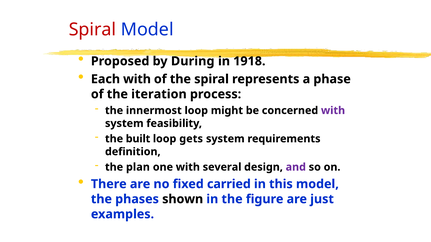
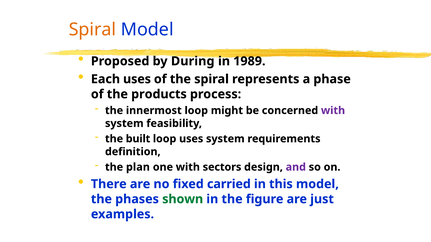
Spiral at (93, 30) colour: red -> orange
1918: 1918 -> 1989
Each with: with -> uses
iteration: iteration -> products
loop gets: gets -> uses
several: several -> sectors
shown colour: black -> green
